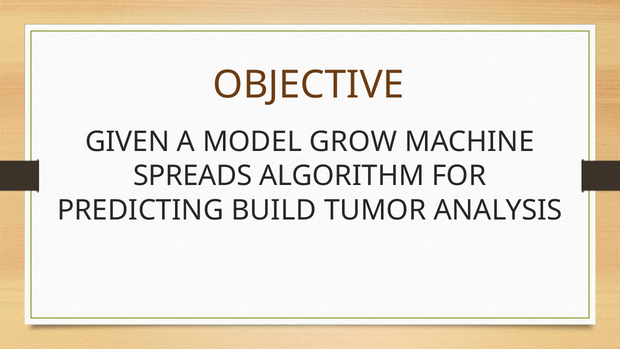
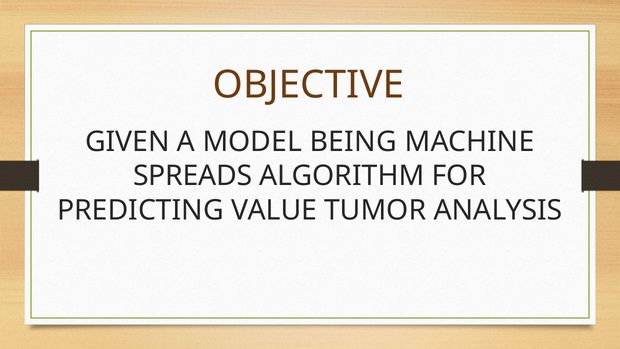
GROW: GROW -> BEING
BUILD: BUILD -> VALUE
